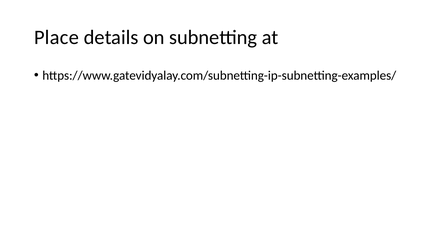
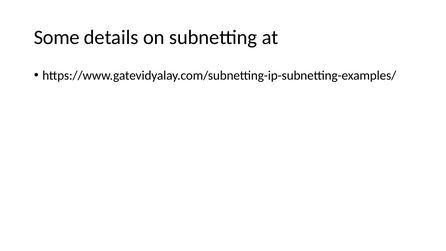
Place: Place -> Some
